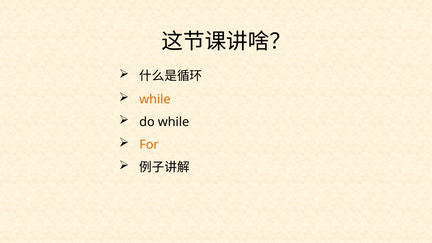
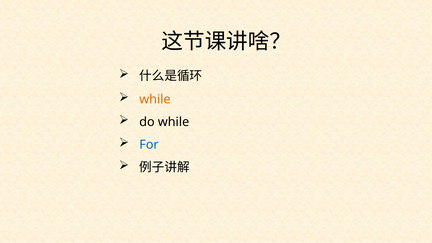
For colour: orange -> blue
